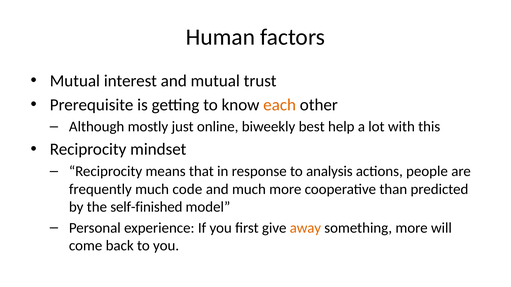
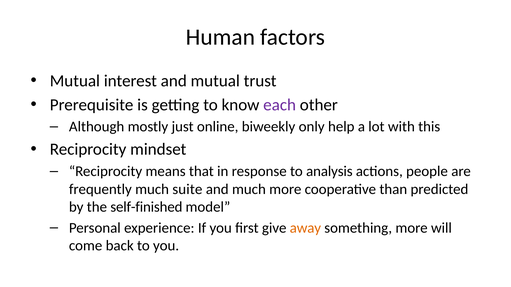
each colour: orange -> purple
best: best -> only
code: code -> suite
